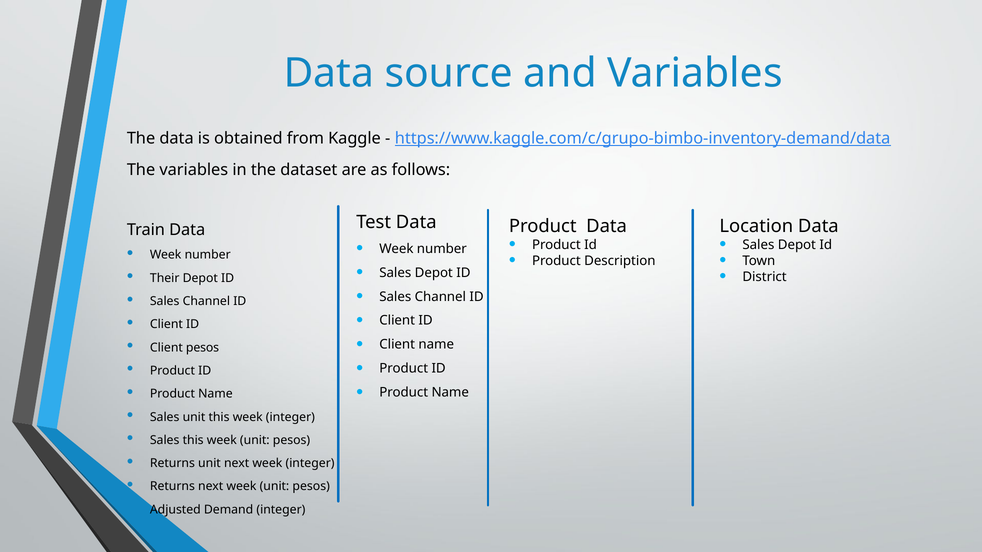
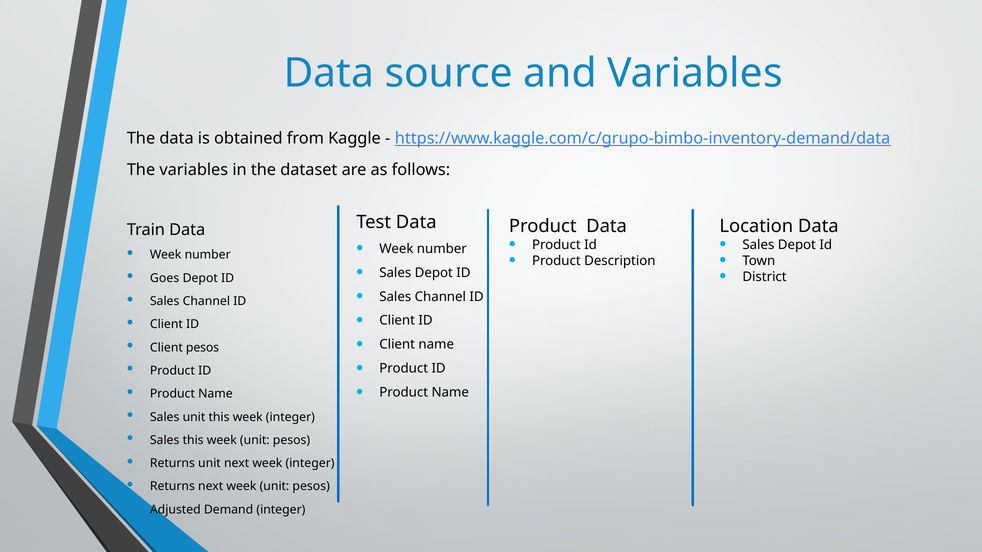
Their: Their -> Goes
